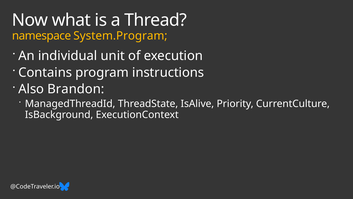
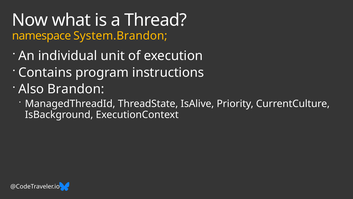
System.Program: System.Program -> System.Brandon
